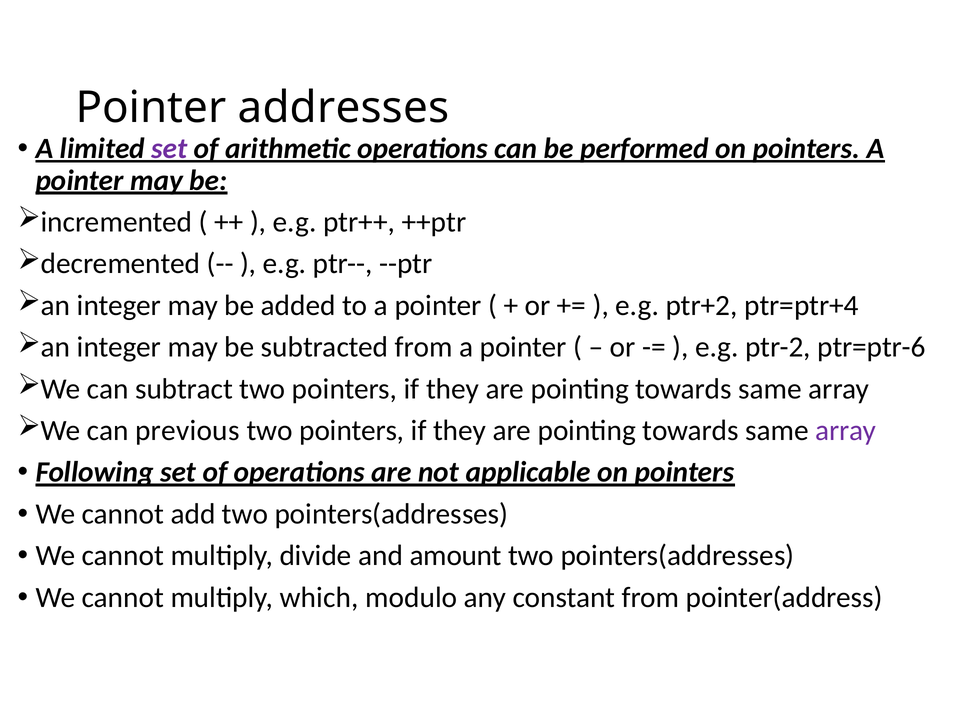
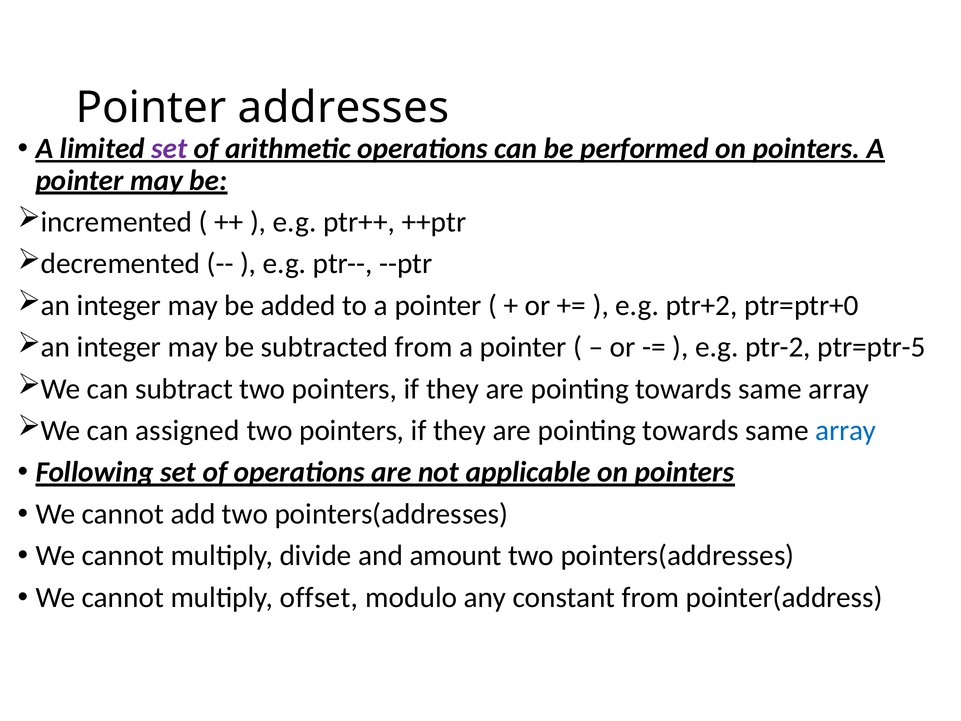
ptr=ptr+4: ptr=ptr+4 -> ptr=ptr+0
ptr=ptr-6: ptr=ptr-6 -> ptr=ptr-5
previous: previous -> assigned
array at (846, 430) colour: purple -> blue
which: which -> offset
